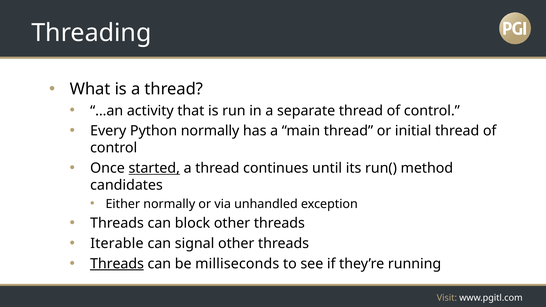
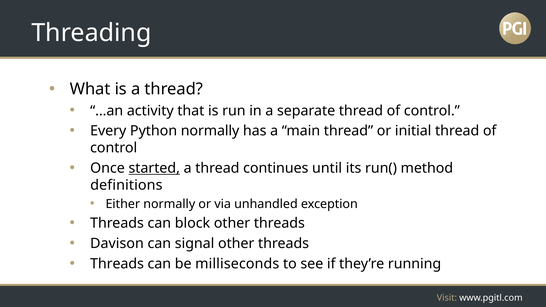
candidates: candidates -> definitions
Iterable: Iterable -> Davison
Threads at (117, 264) underline: present -> none
